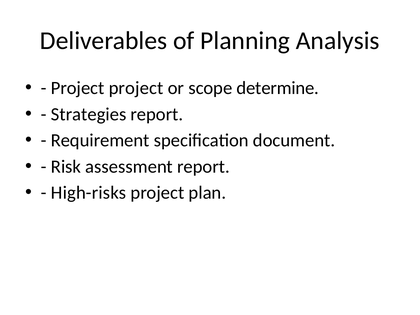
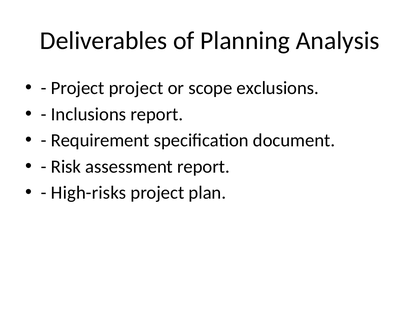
determine: determine -> exclusions
Strategies: Strategies -> Inclusions
